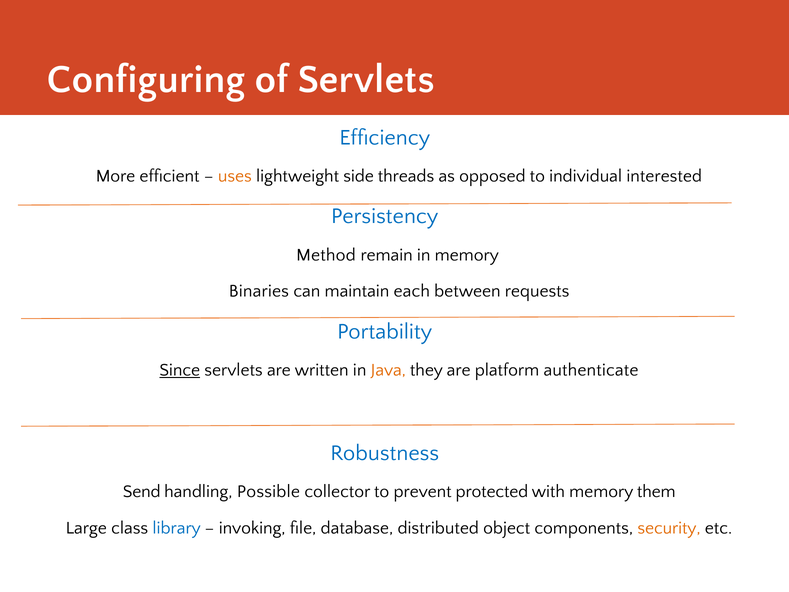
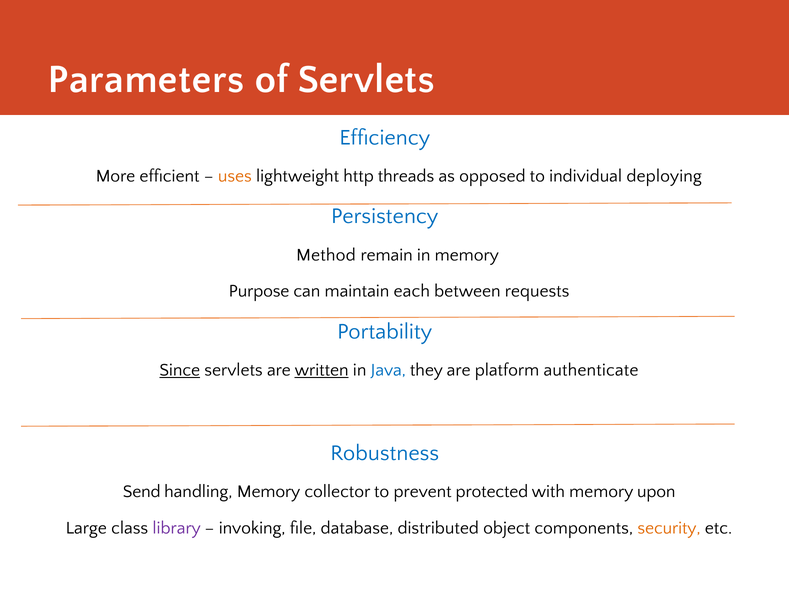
Configuring: Configuring -> Parameters
side: side -> http
interested: interested -> deploying
Binaries: Binaries -> Purpose
written underline: none -> present
Java colour: orange -> blue
handling Possible: Possible -> Memory
them: them -> upon
library colour: blue -> purple
